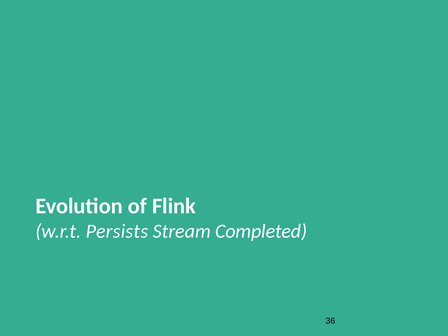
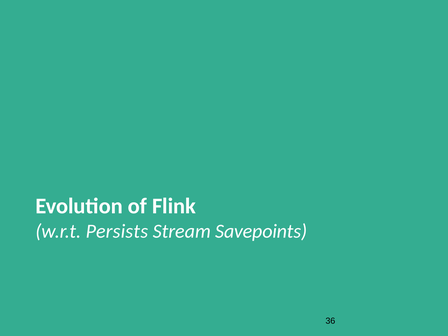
Completed: Completed -> Savepoints
